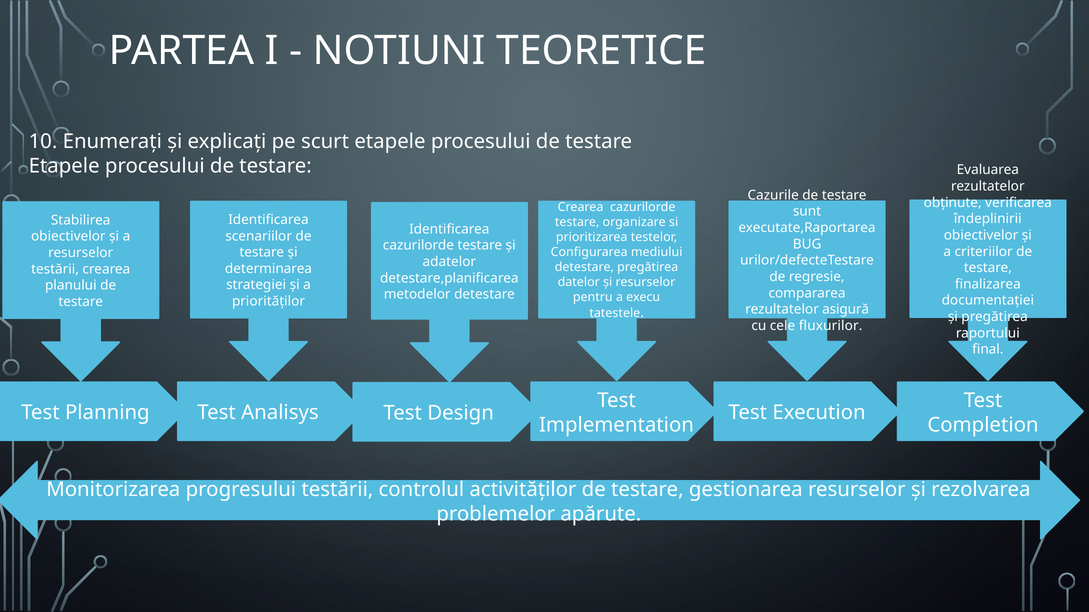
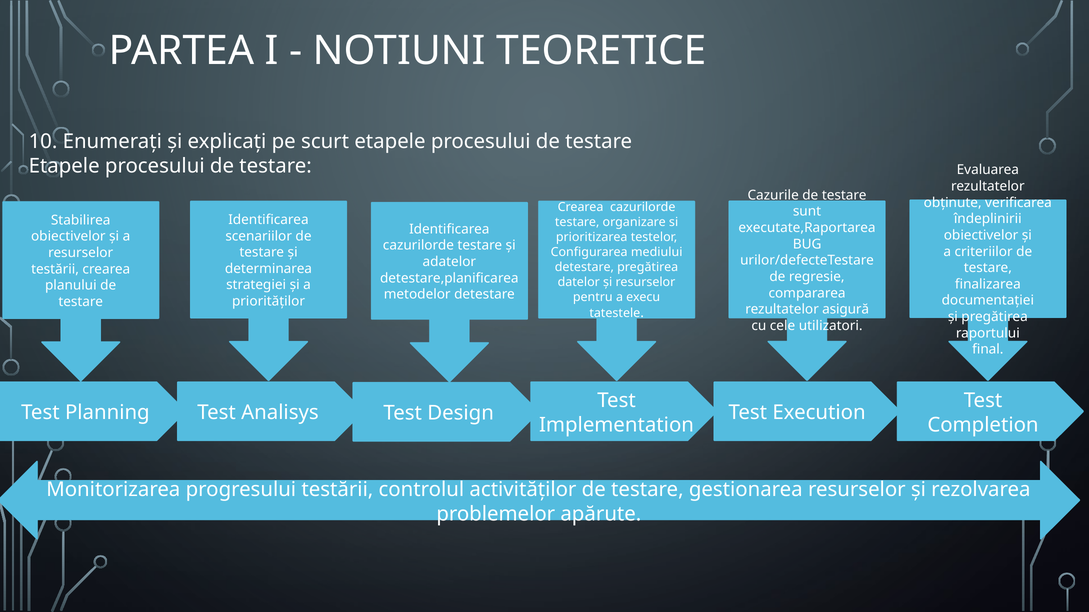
fluxurilor: fluxurilor -> utilizatori
